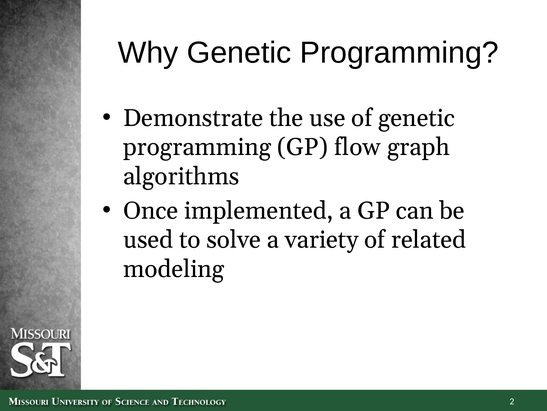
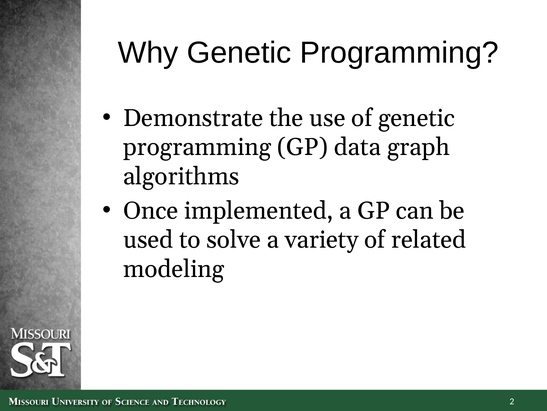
flow: flow -> data
